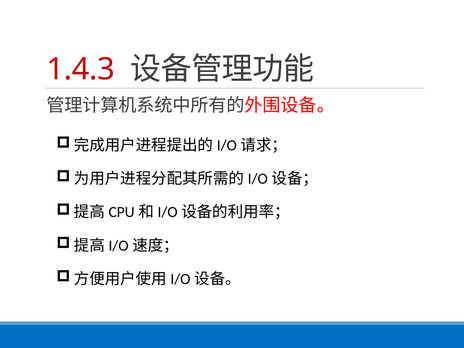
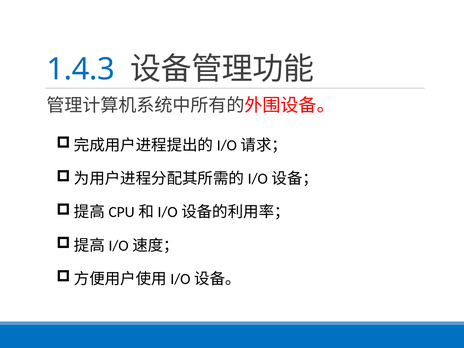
1.4.3 colour: red -> blue
